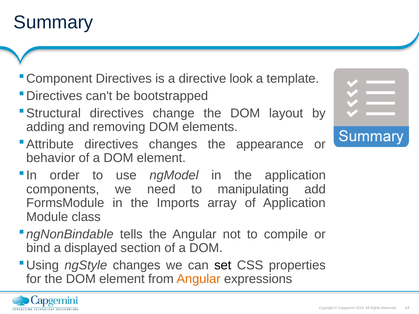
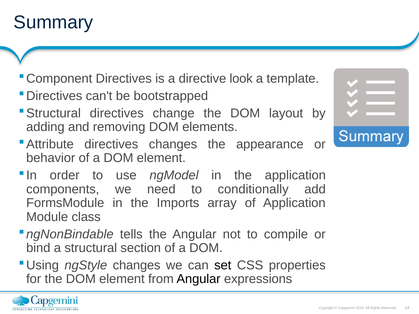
manipulating: manipulating -> conditionally
displayed: displayed -> structural
Angular at (199, 279) colour: orange -> black
